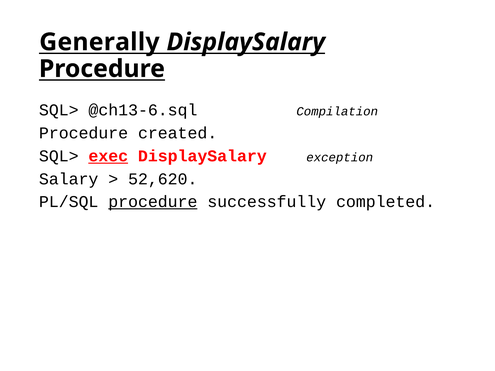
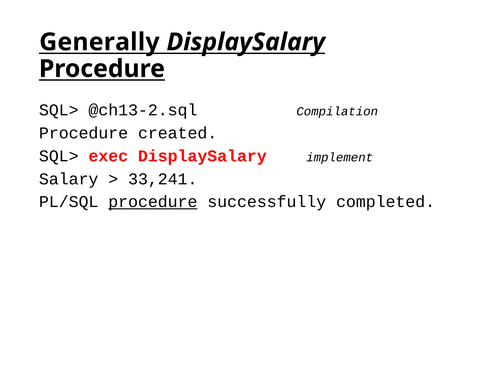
@ch13-6.sql: @ch13-6.sql -> @ch13-2.sql
exec underline: present -> none
exception: exception -> implement
52,620: 52,620 -> 33,241
